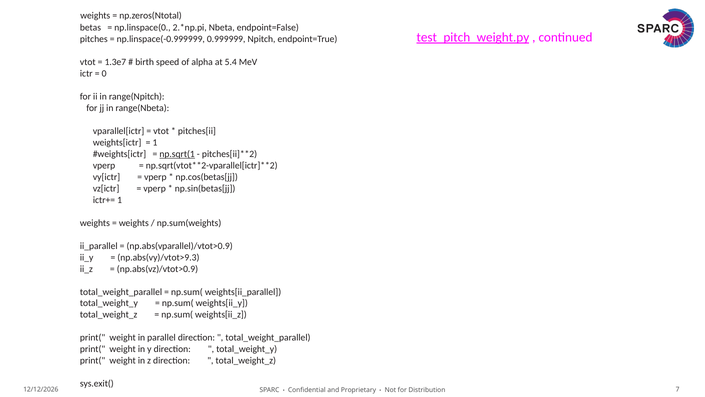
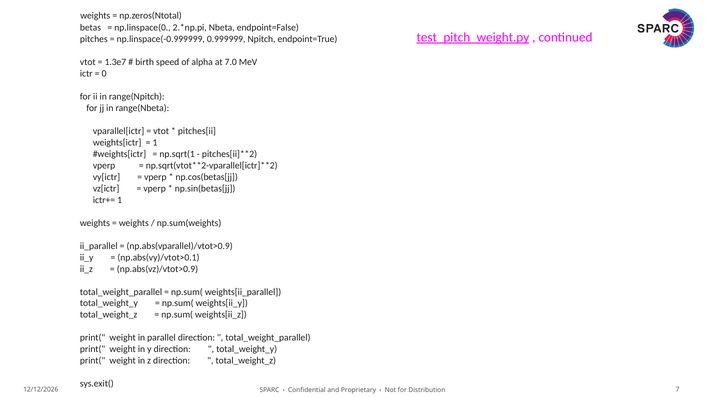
5.4: 5.4 -> 7.0
np.sqrt(1 underline: present -> none
np.abs(vy)/vtot>9.3: np.abs(vy)/vtot>9.3 -> np.abs(vy)/vtot>0.1
